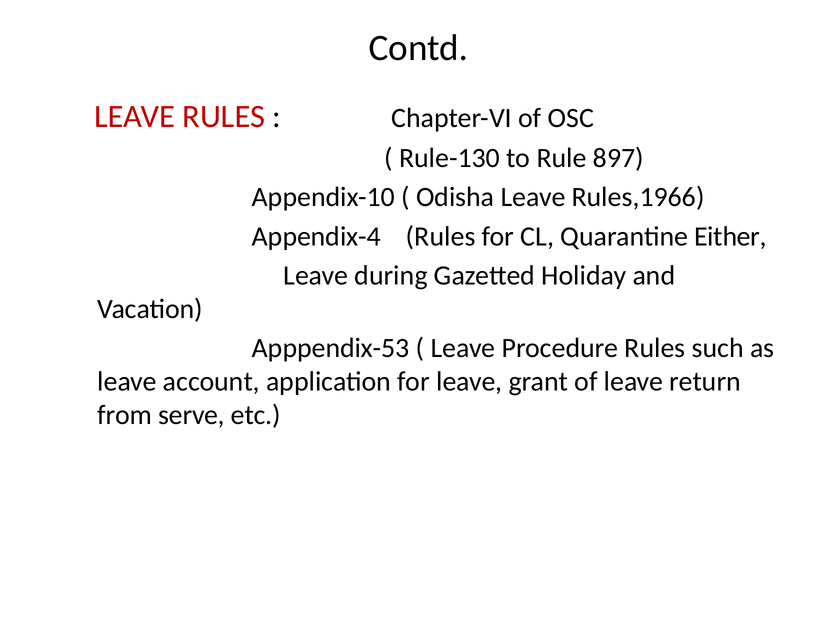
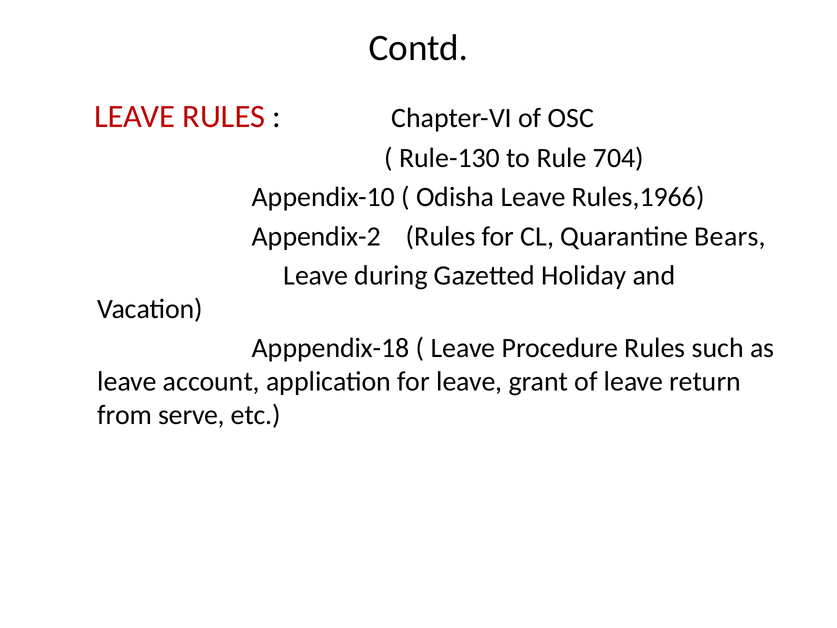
897: 897 -> 704
Appendix-4: Appendix-4 -> Appendix-2
Either: Either -> Bears
Apppendix-53: Apppendix-53 -> Apppendix-18
